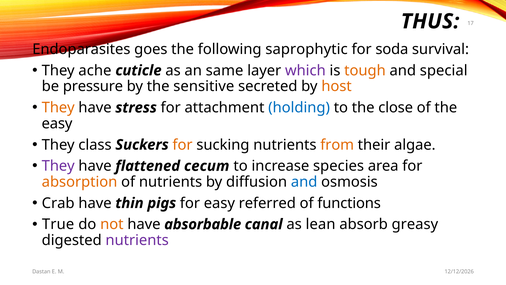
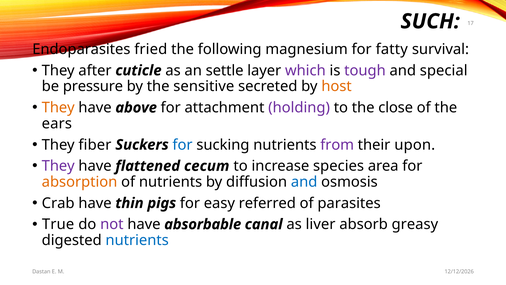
THUS: THUS -> SUCH
goes: goes -> fried
saprophytic: saprophytic -> magnesium
soda: soda -> fatty
ache: ache -> after
same: same -> settle
tough colour: orange -> purple
stress: stress -> above
holding colour: blue -> purple
easy at (57, 123): easy -> ears
class: class -> fiber
for at (183, 145) colour: orange -> blue
from colour: orange -> purple
algae: algae -> upon
functions: functions -> parasites
not colour: orange -> purple
lean: lean -> liver
nutrients at (137, 240) colour: purple -> blue
